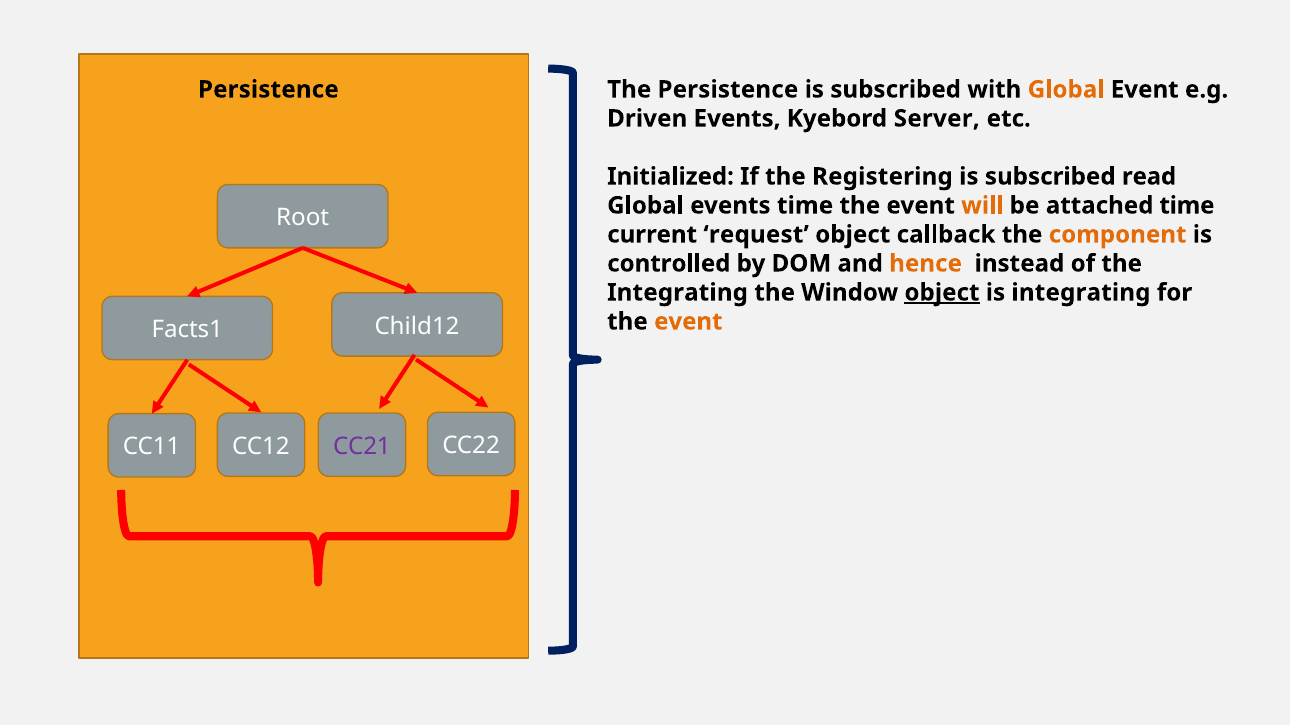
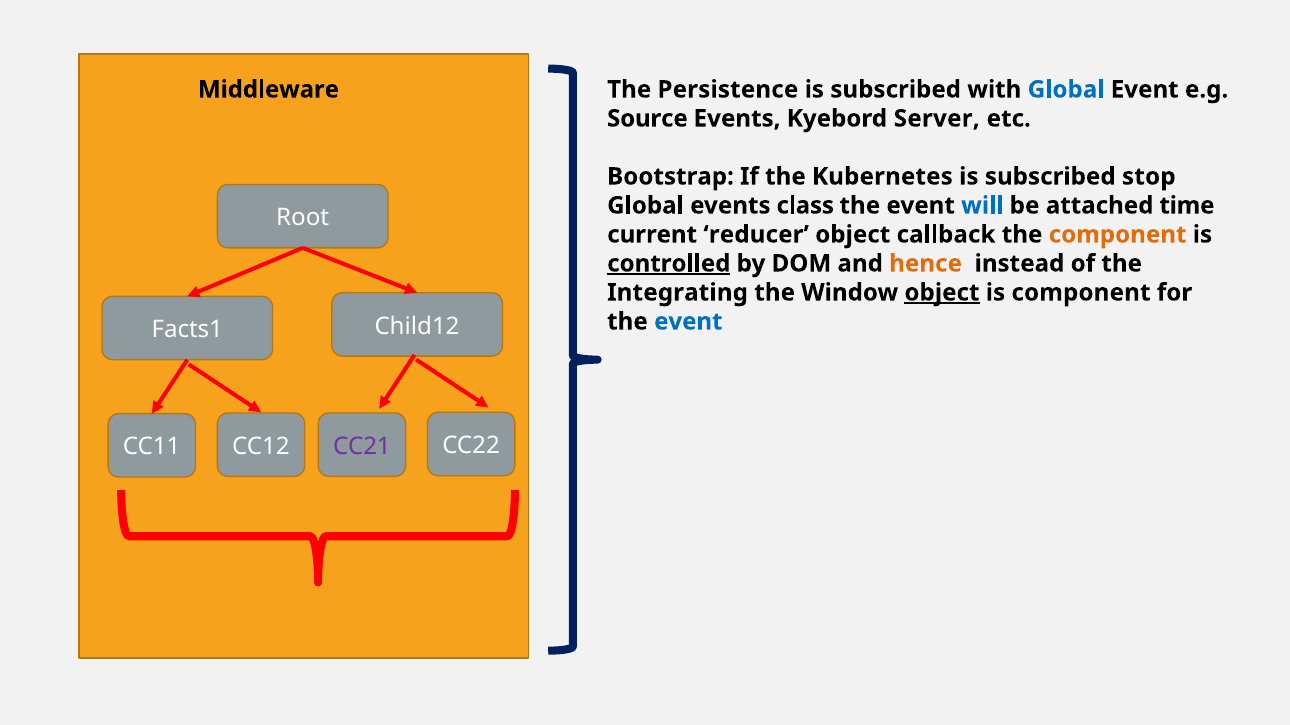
Persistence at (268, 90): Persistence -> Middleware
Global at (1066, 90) colour: orange -> blue
Driven: Driven -> Source
Initialized: Initialized -> Bootstrap
Registering: Registering -> Kubernetes
read: read -> stop
events time: time -> class
will colour: orange -> blue
request: request -> reducer
controlled underline: none -> present
is integrating: integrating -> component
event at (688, 322) colour: orange -> blue
